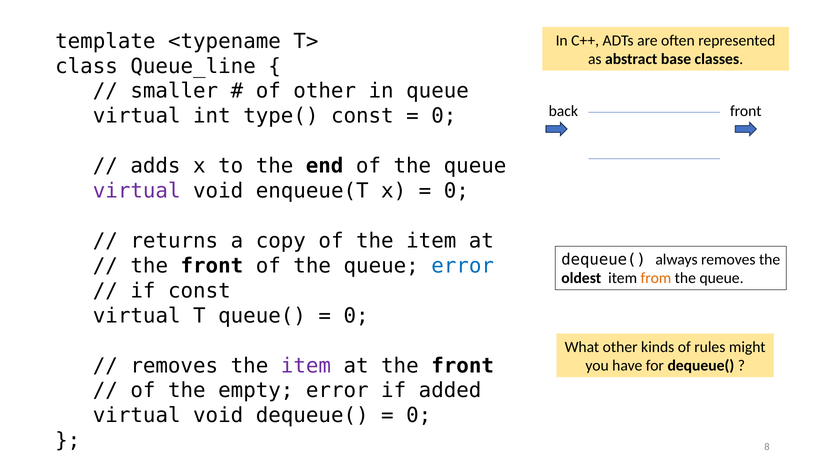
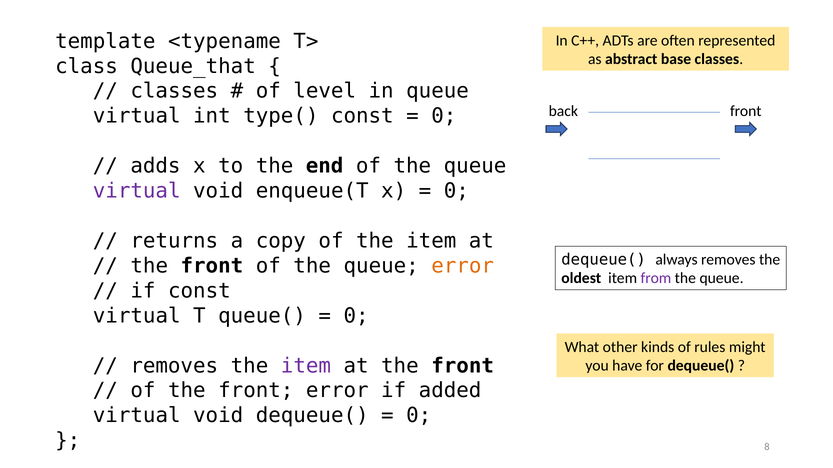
Queue_line: Queue_line -> Queue_that
smaller at (174, 91): smaller -> classes
of other: other -> level
error at (463, 266) colour: blue -> orange
from colour: orange -> purple
of the empty: empty -> front
